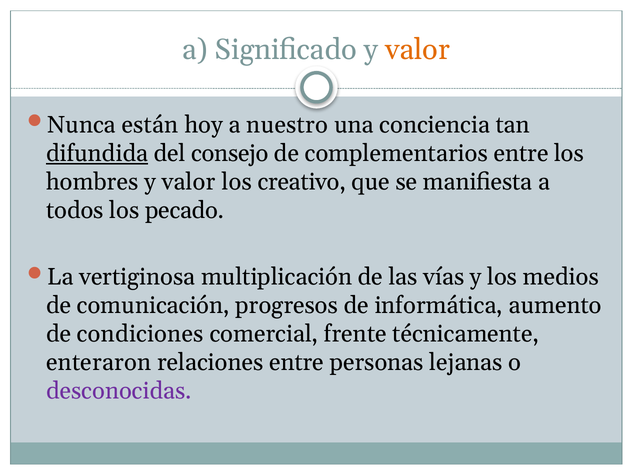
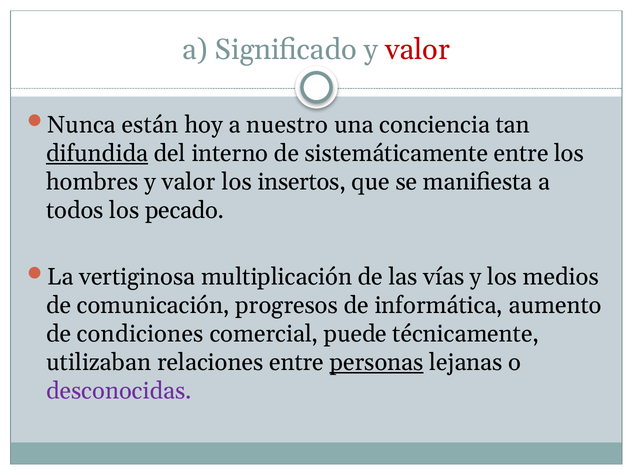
valor at (418, 50) colour: orange -> red
consejo: consejo -> interno
complementarios: complementarios -> sistemáticamente
creativo: creativo -> insertos
frente: frente -> puede
enteraron: enteraron -> utilizaban
personas underline: none -> present
